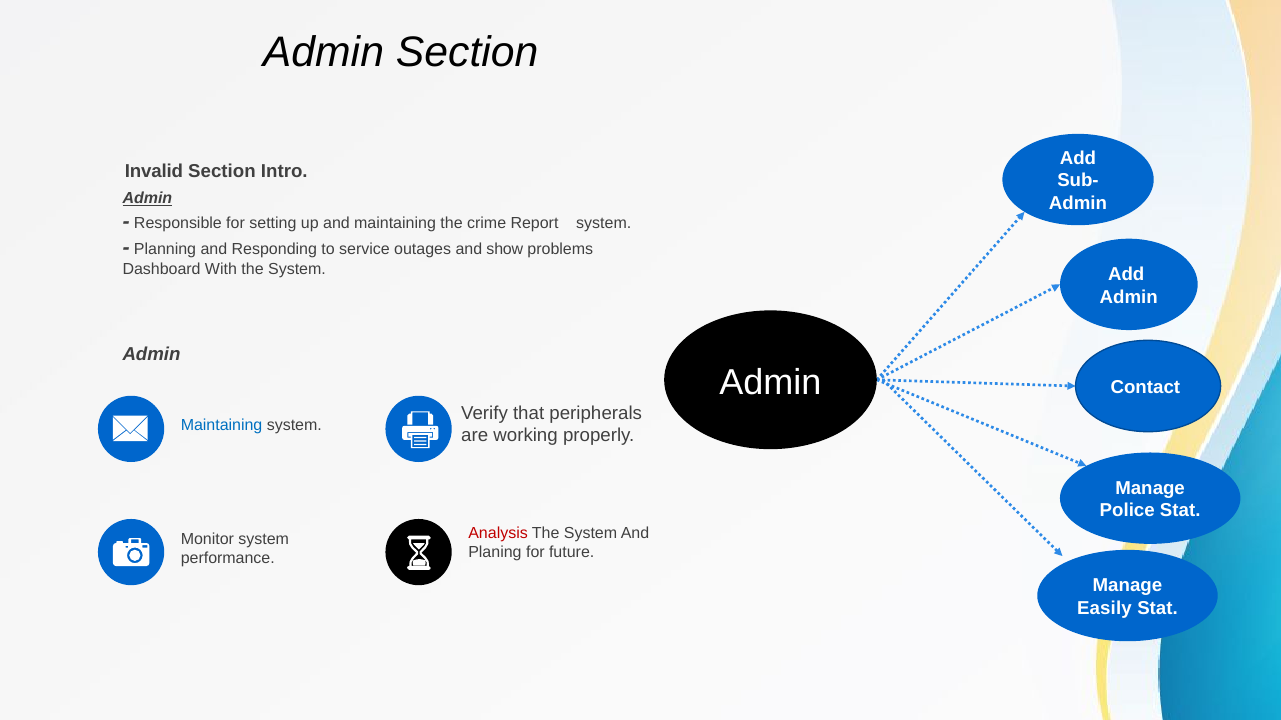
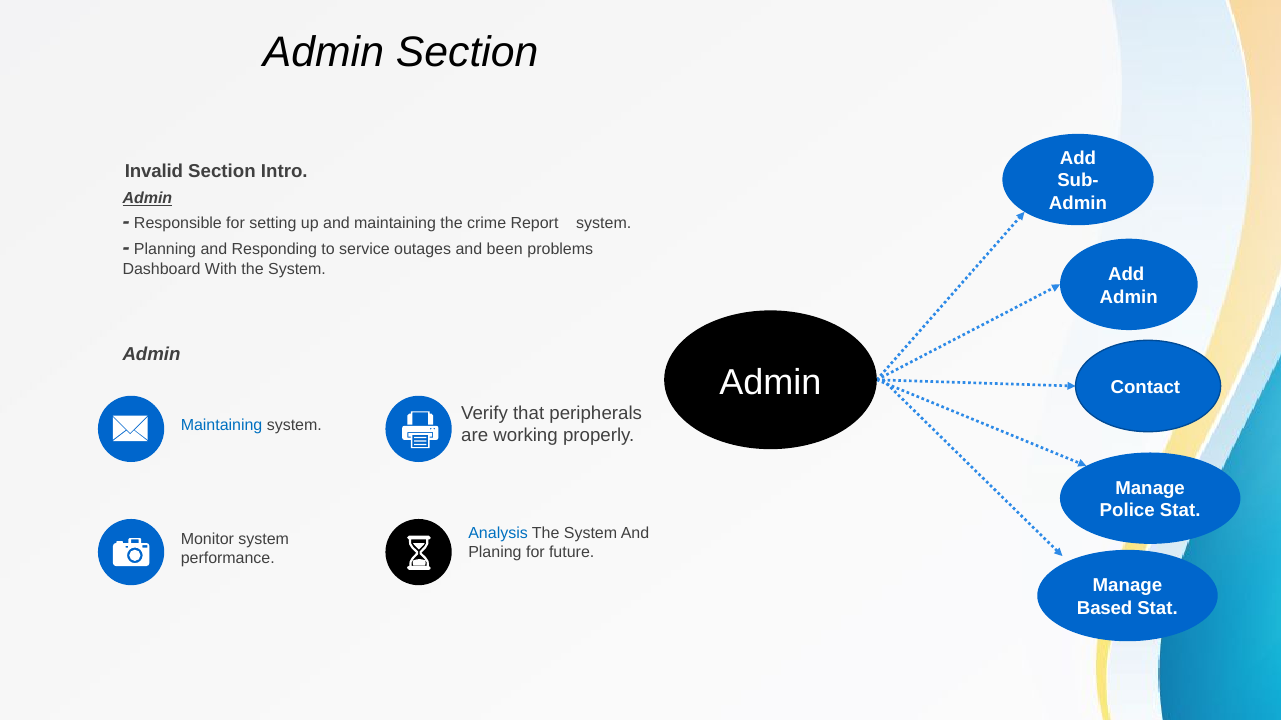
show: show -> been
Analysis colour: red -> blue
Easily: Easily -> Based
